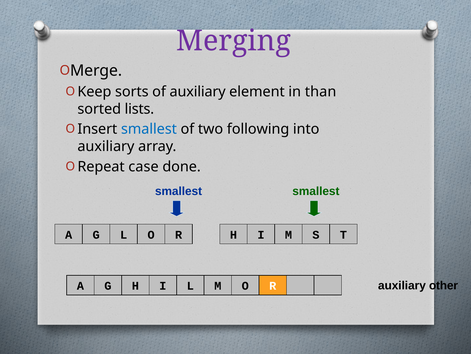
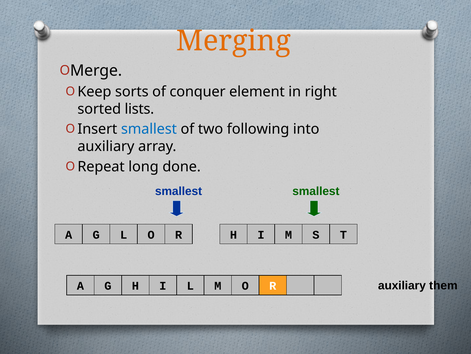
Merging colour: purple -> orange
of auxiliary: auxiliary -> conquer
than: than -> right
case: case -> long
other: other -> them
